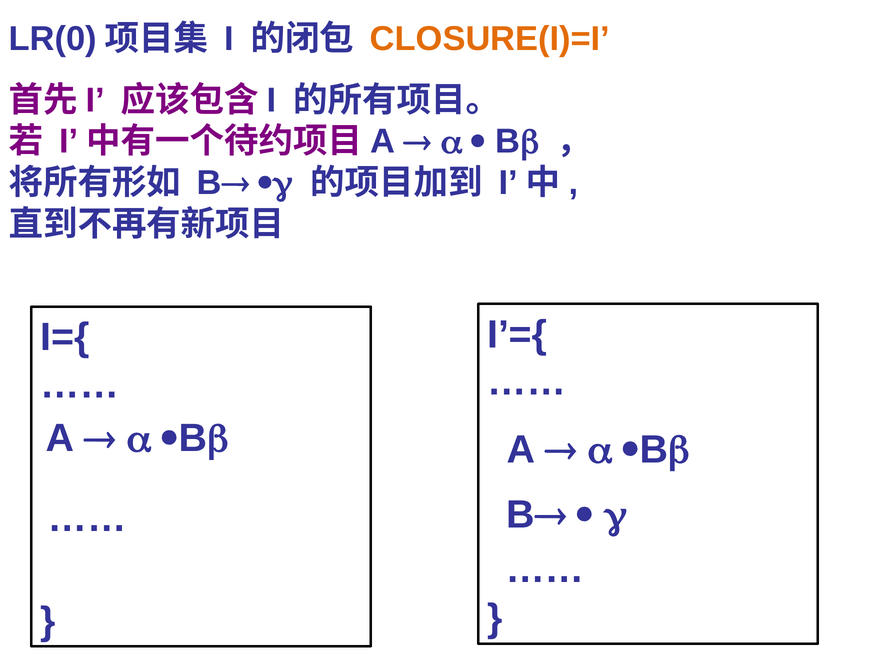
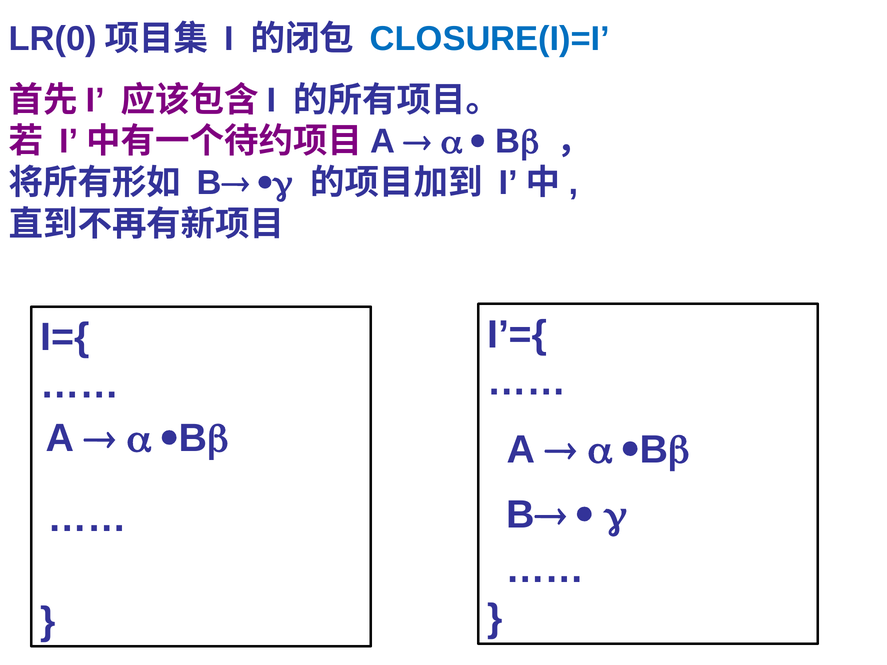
CLOSURE(I)=I colour: orange -> blue
